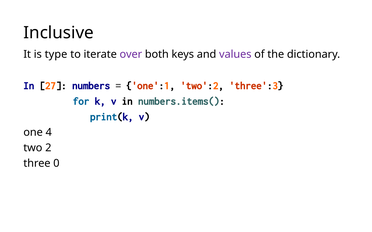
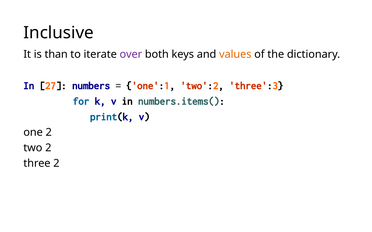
type: type -> than
values colour: purple -> orange
one 4: 4 -> 2
three 0: 0 -> 2
